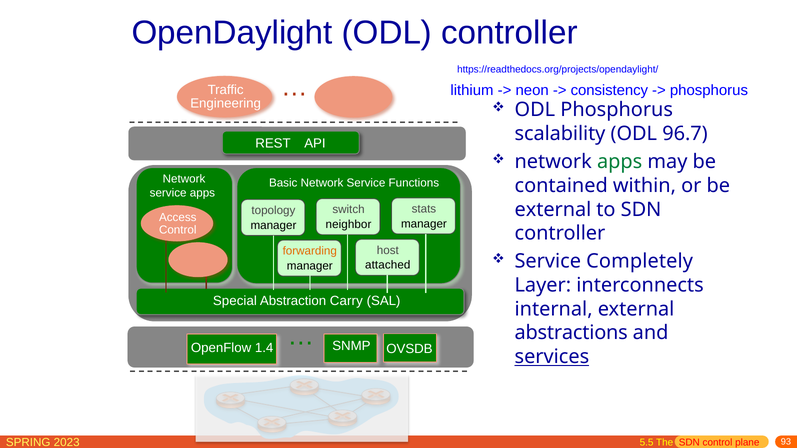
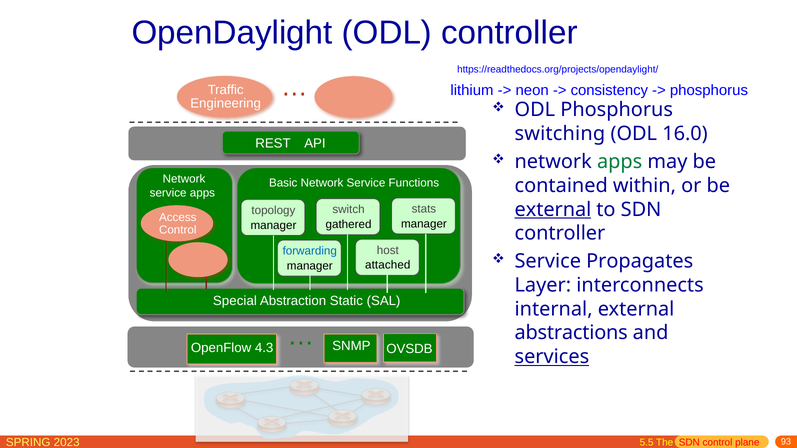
scalability: scalability -> switching
96.7: 96.7 -> 16.0
external at (553, 210) underline: none -> present
neighbor: neighbor -> gathered
forwarding colour: orange -> blue
Completely: Completely -> Propagates
Carry: Carry -> Static
1.4: 1.4 -> 4.3
